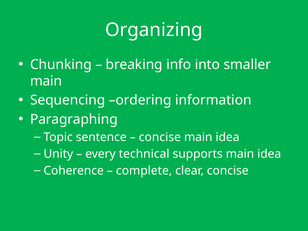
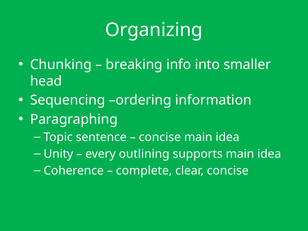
main at (46, 81): main -> head
technical: technical -> outlining
